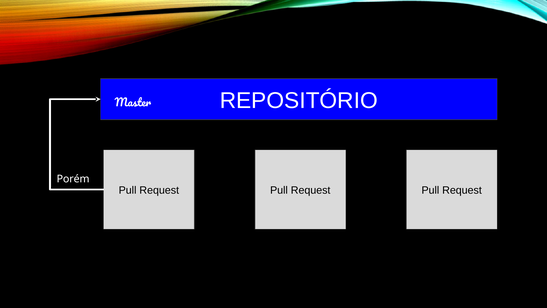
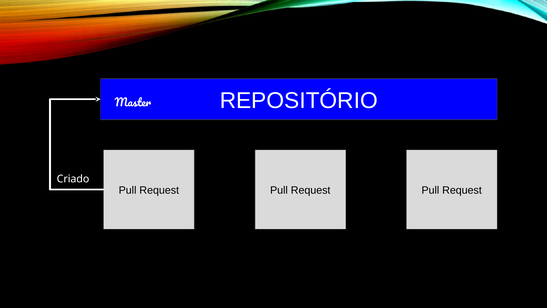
Porém: Porém -> Criado
